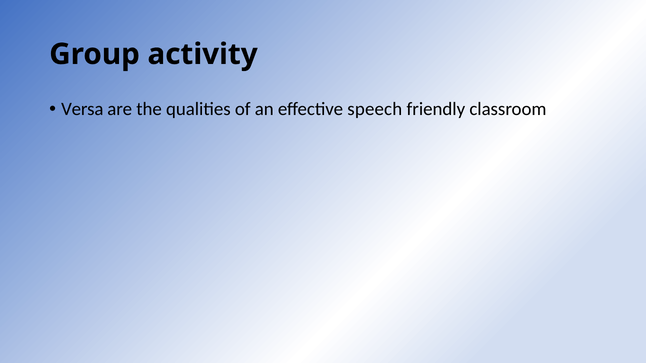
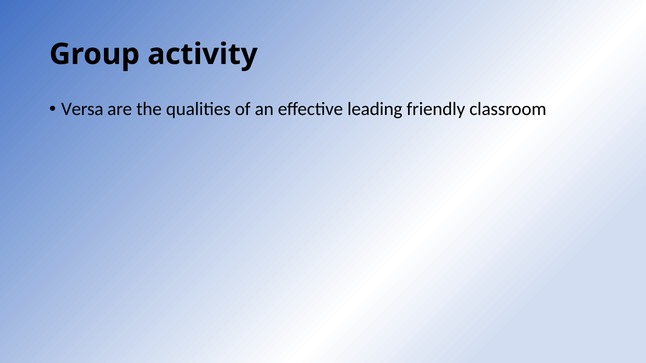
speech: speech -> leading
